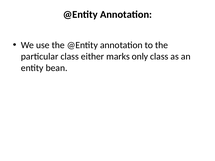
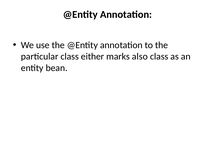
only: only -> also
